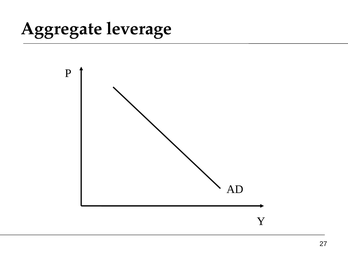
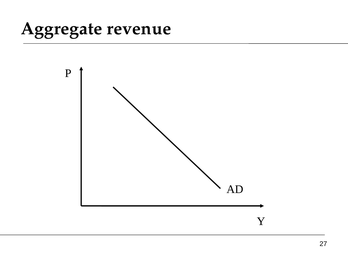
leverage: leverage -> revenue
